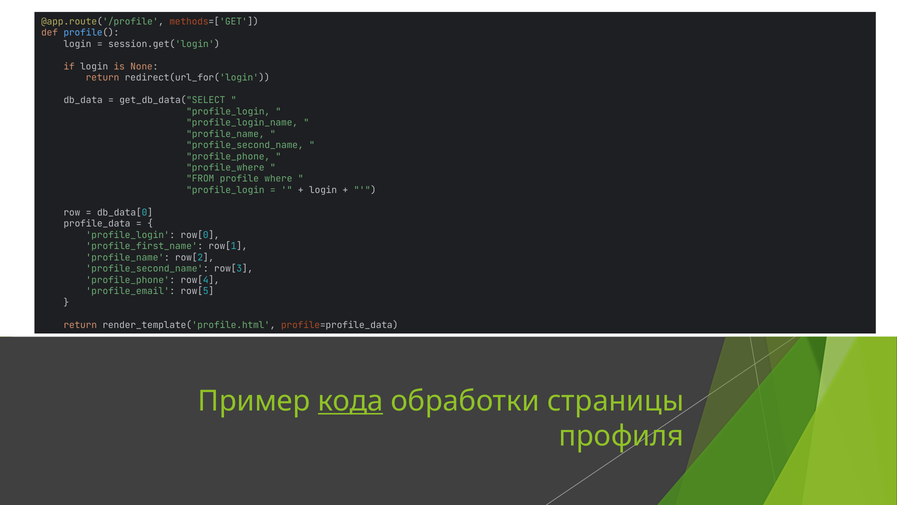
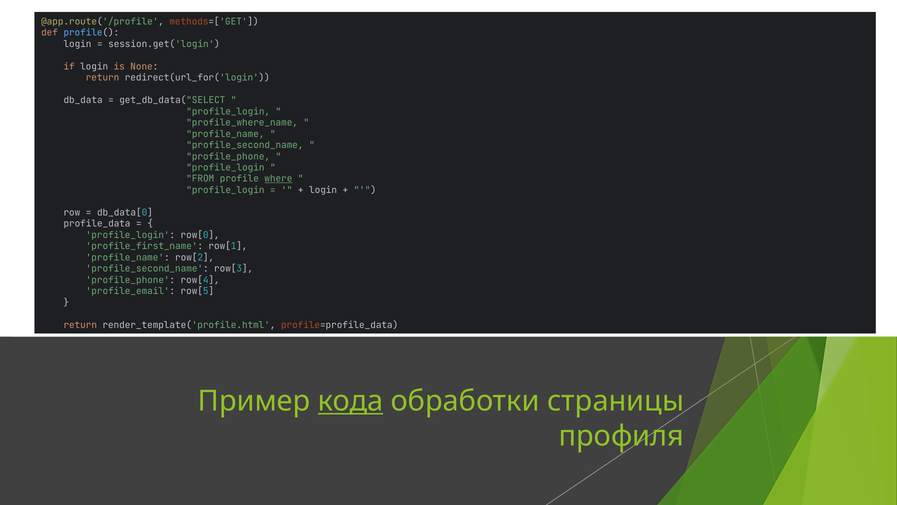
profile_login_name: profile_login_name -> profile_where_name
profile_where at (225, 168): profile_where -> profile_login
where underline: none -> present
